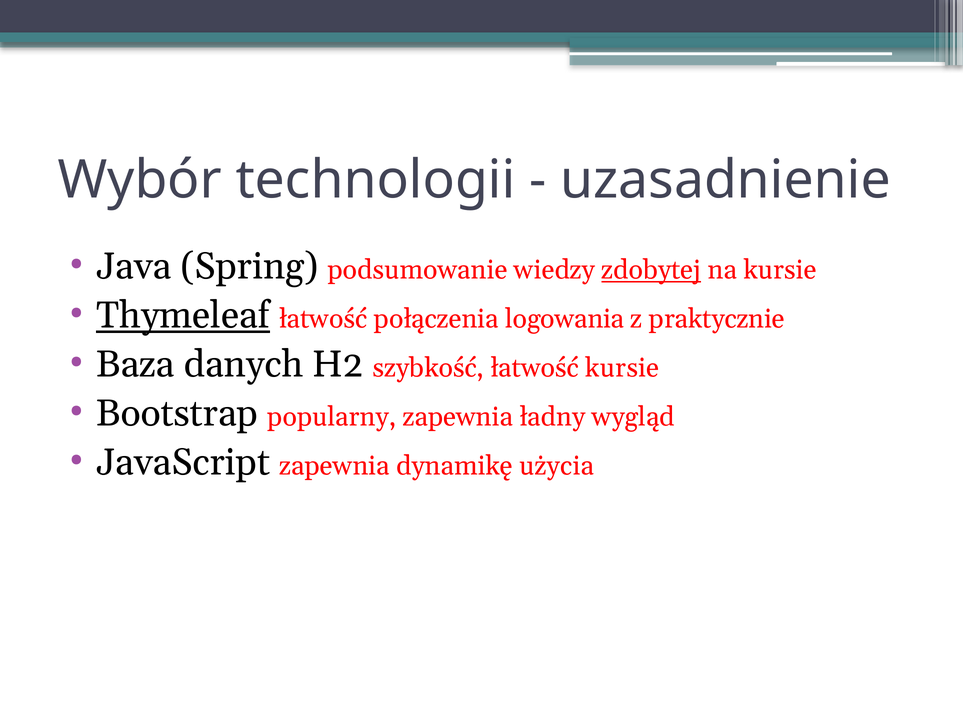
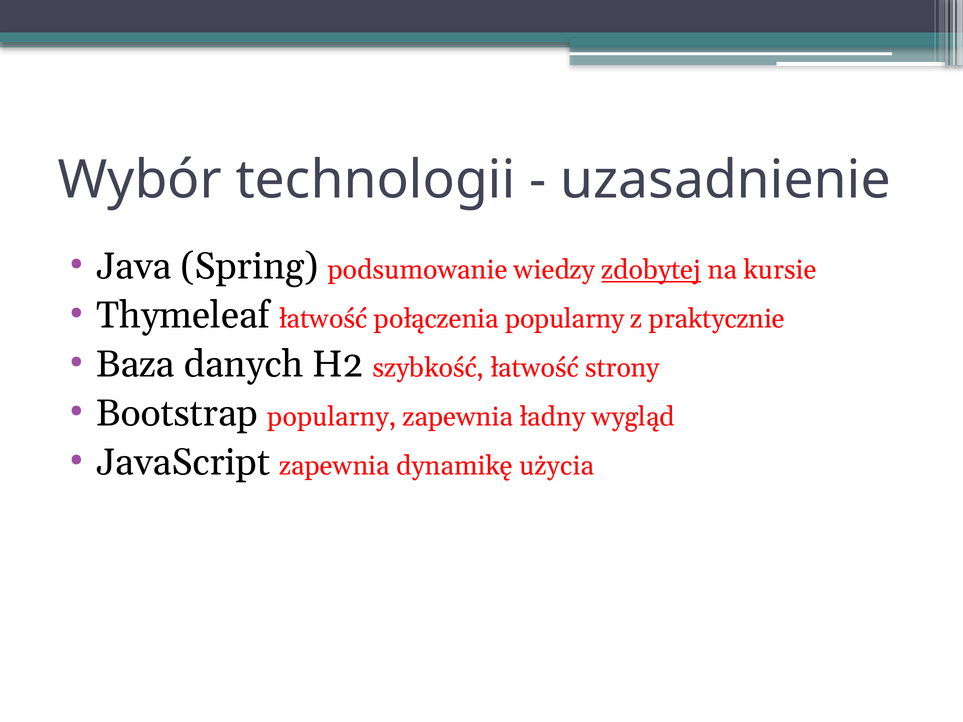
Thymeleaf underline: present -> none
połączenia logowania: logowania -> popularny
łatwość kursie: kursie -> strony
